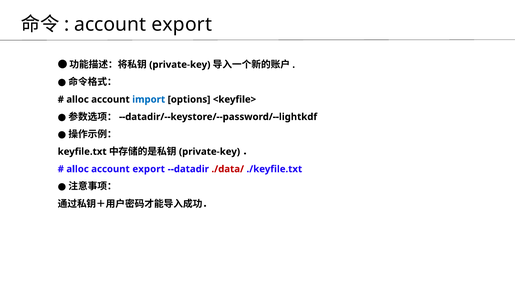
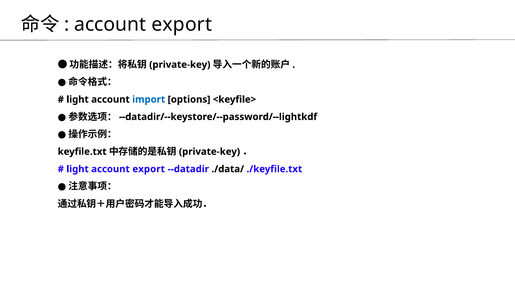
alloc at (78, 99): alloc -> light
alloc at (78, 169): alloc -> light
./data/ colour: red -> black
